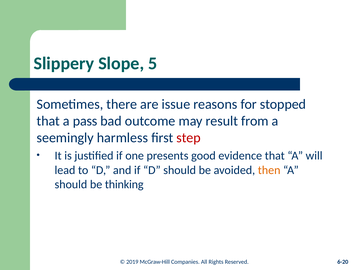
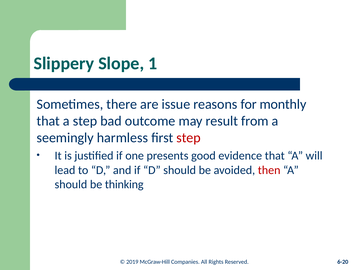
5: 5 -> 1
stopped: stopped -> monthly
a pass: pass -> step
then colour: orange -> red
